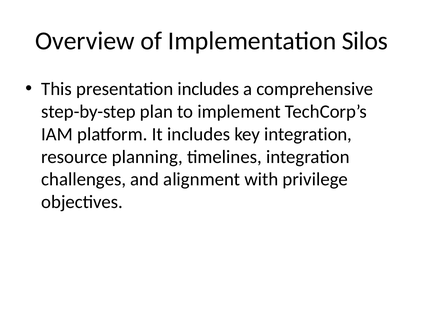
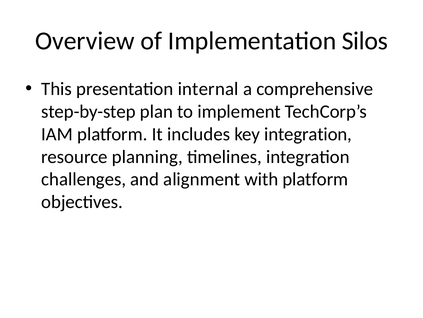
presentation includes: includes -> internal
with privilege: privilege -> platform
